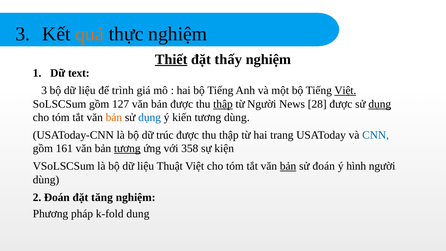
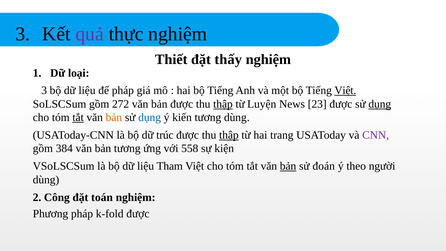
quả colour: orange -> purple
Thiết underline: present -> none
text: text -> loại
để trình: trình -> pháp
127: 127 -> 272
từ Người: Người -> Luyện
28: 28 -> 23
tắt at (78, 117) underline: none -> present
thập at (229, 135) underline: none -> present
CNN colour: blue -> purple
161: 161 -> 384
tương at (127, 148) underline: present -> none
358: 358 -> 558
Thuật: Thuật -> Tham
hình: hình -> theo
2 Đoán: Đoán -> Công
tăng: tăng -> toán
k-fold dung: dung -> được
